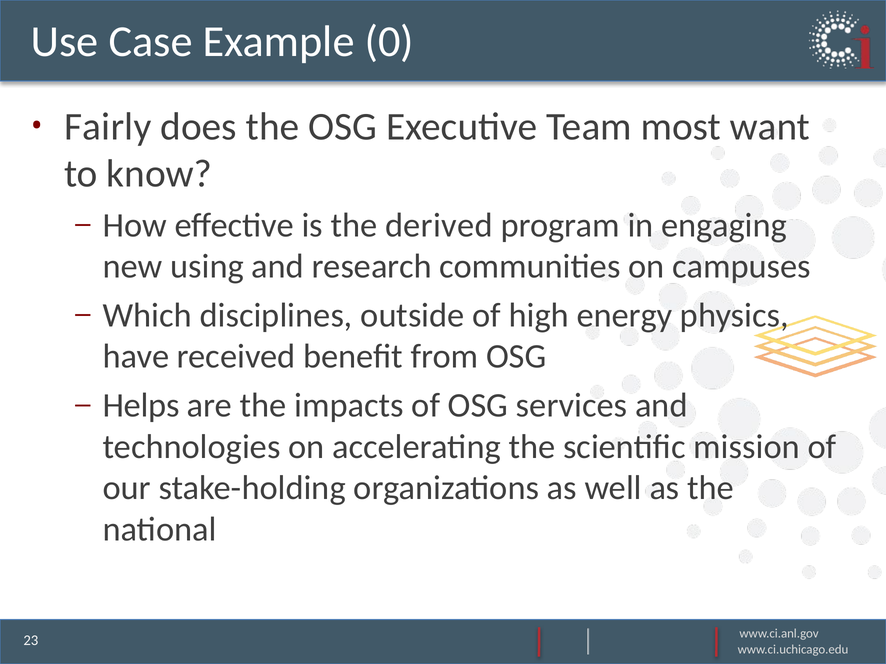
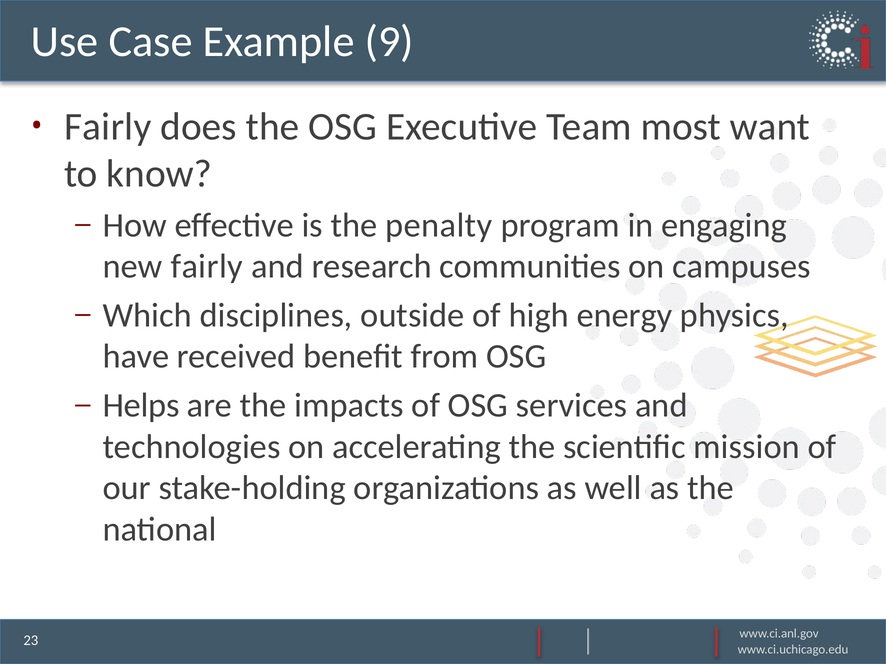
0: 0 -> 9
derived: derived -> penalty
new using: using -> fairly
